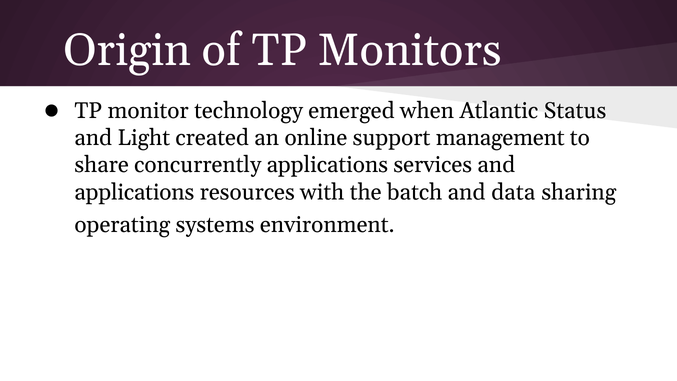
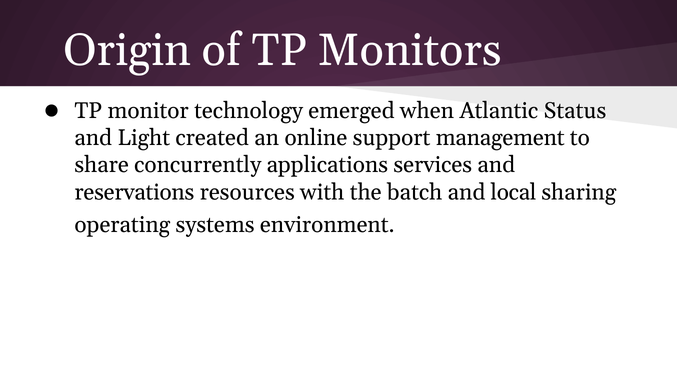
applications at (134, 192): applications -> reservations
data: data -> local
